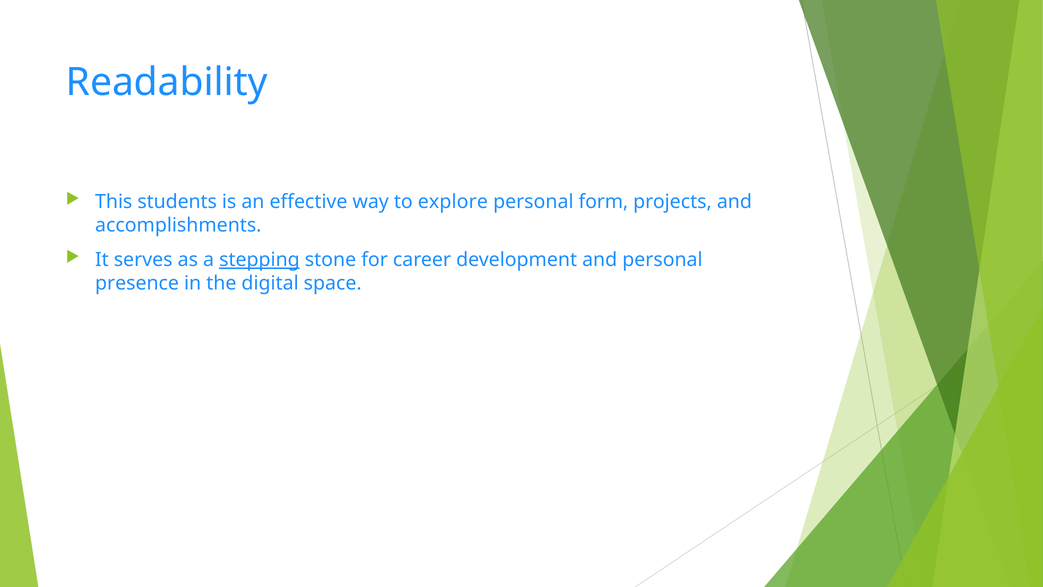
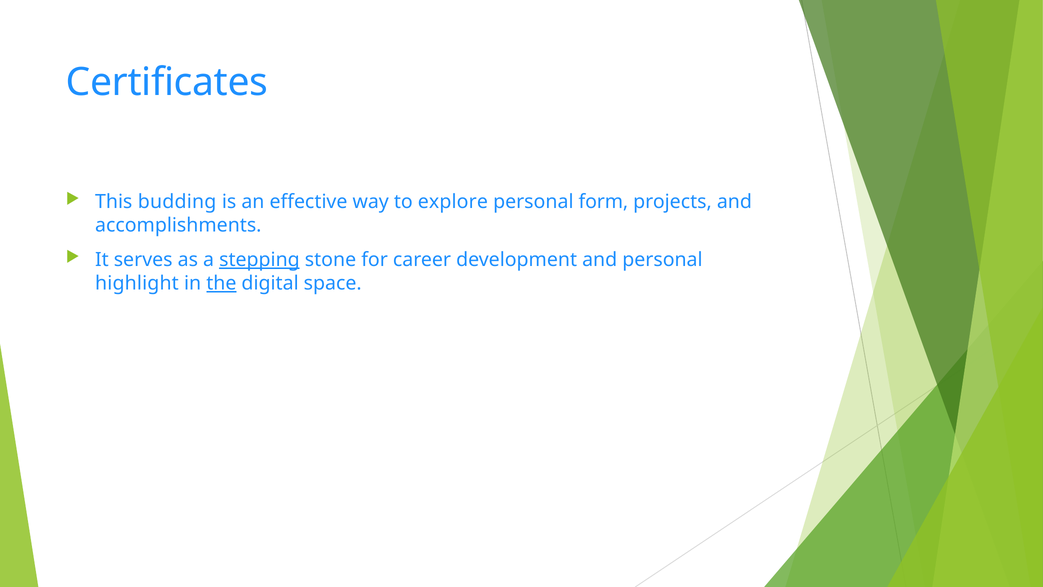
Readability: Readability -> Certificates
students: students -> budding
presence: presence -> highlight
the underline: none -> present
